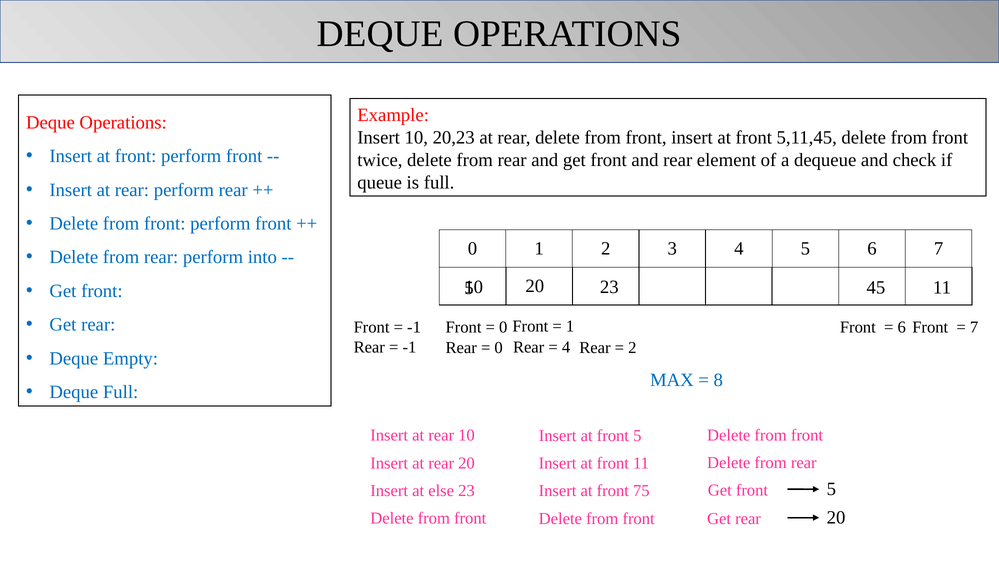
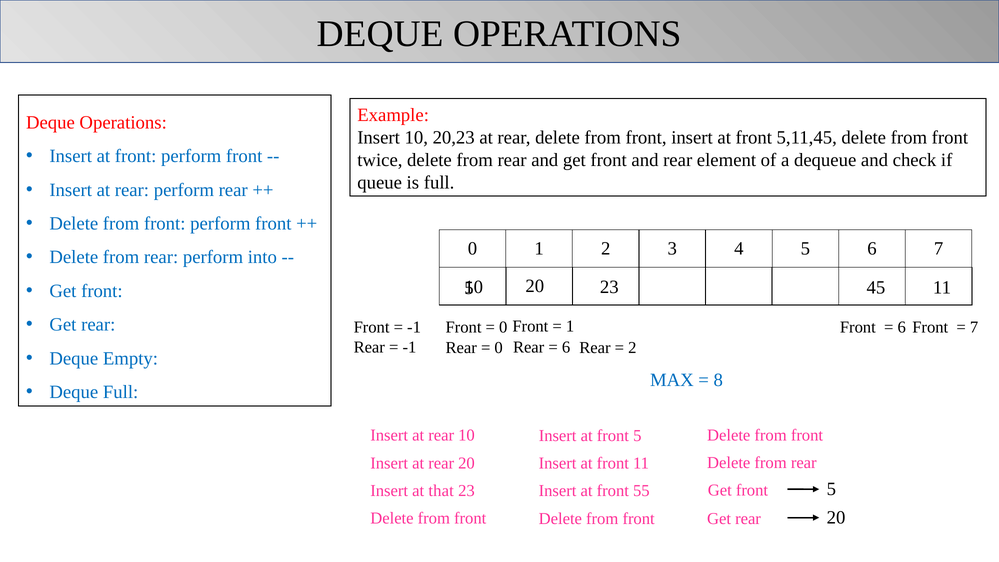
4 at (566, 347): 4 -> 6
75: 75 -> 55
else: else -> that
